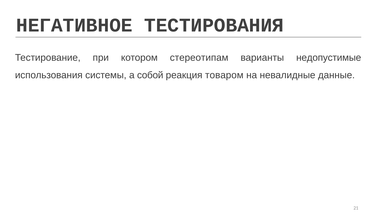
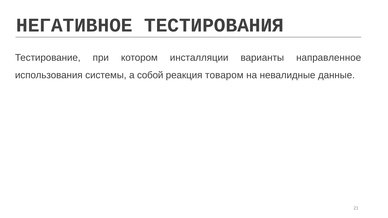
стереотипам: стереотипам -> инсталляции
недопустимые: недопустимые -> направленное
